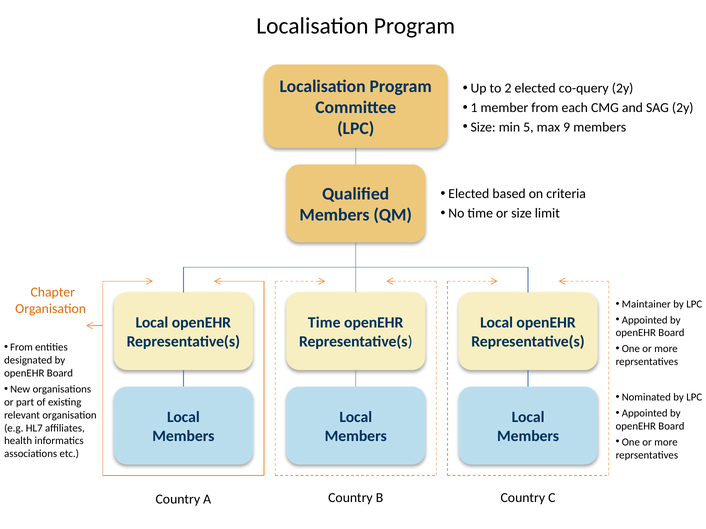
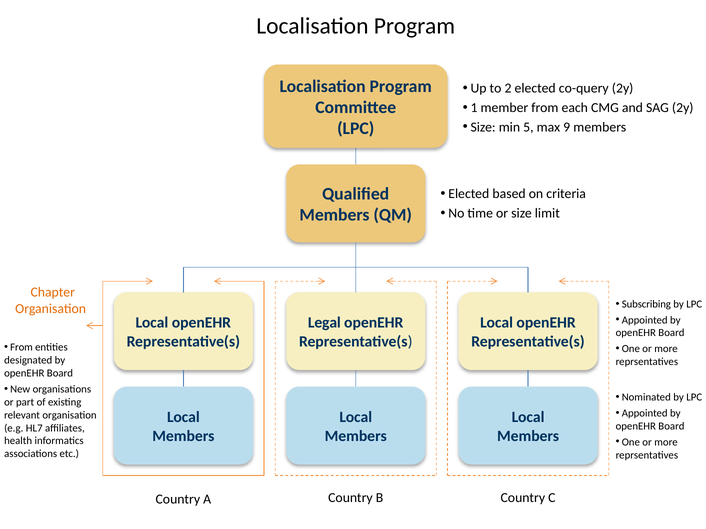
Maintainer: Maintainer -> Subscribing
Time at (324, 323): Time -> Legal
